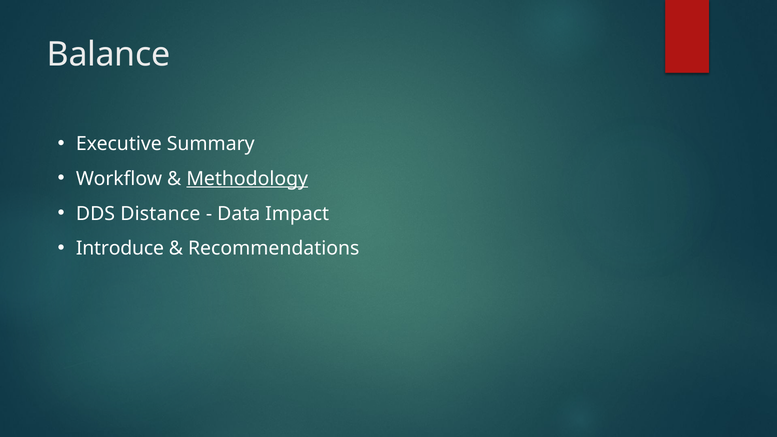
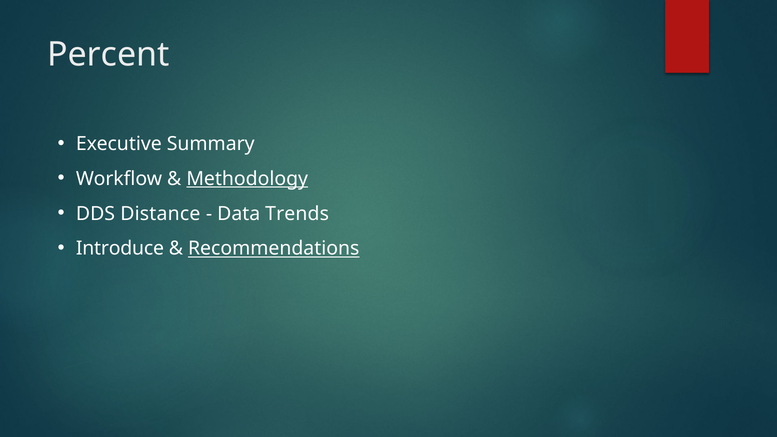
Balance: Balance -> Percent
Impact: Impact -> Trends
Recommendations underline: none -> present
